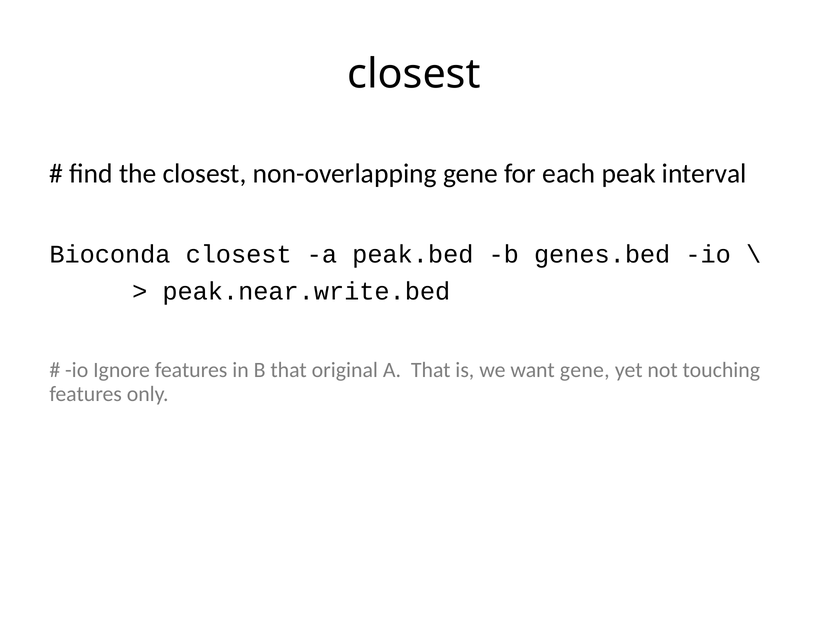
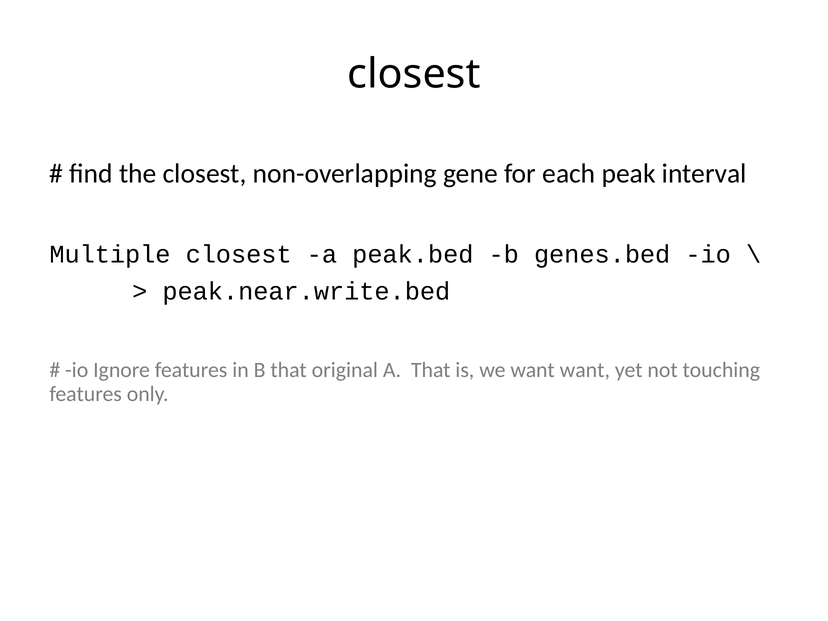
Bioconda: Bioconda -> Multiple
want gene: gene -> want
